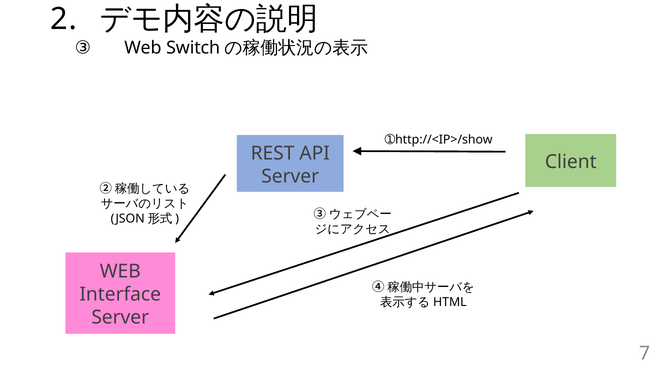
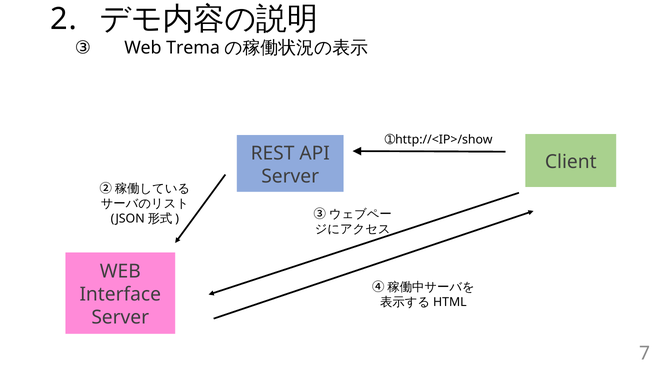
Switch: Switch -> Trema
